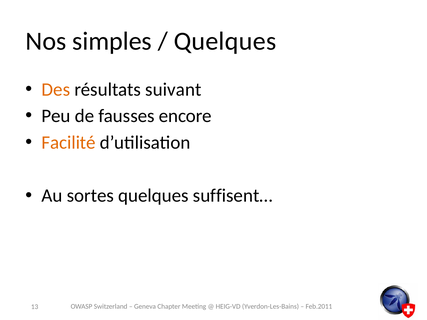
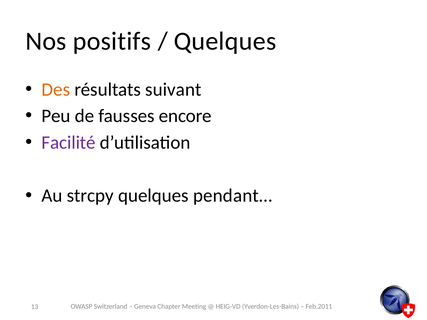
simples: simples -> positifs
Facilité colour: orange -> purple
sortes: sortes -> strcpy
suffisent…: suffisent… -> pendant…
